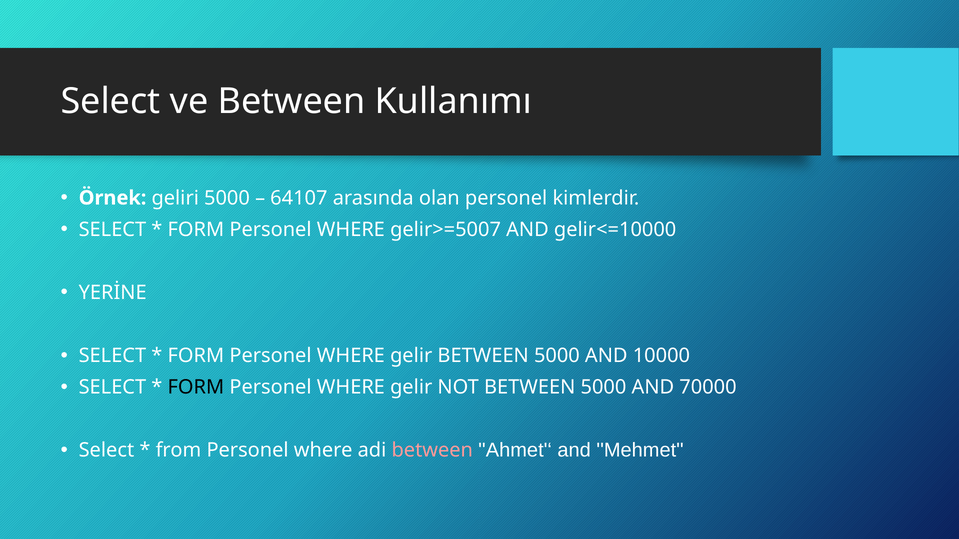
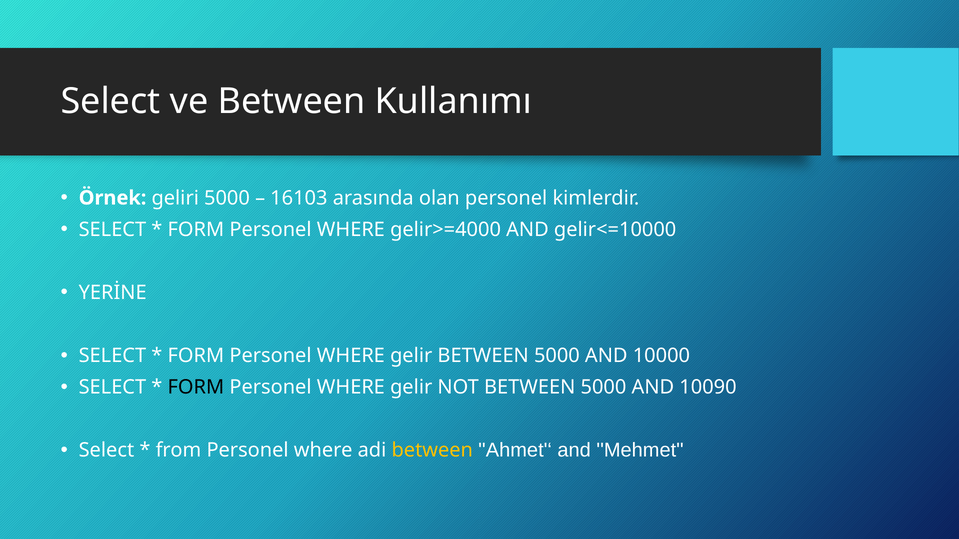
64107: 64107 -> 16103
gelir>=5007: gelir>=5007 -> gelir>=4000
70000: 70000 -> 10090
between at (432, 451) colour: pink -> yellow
